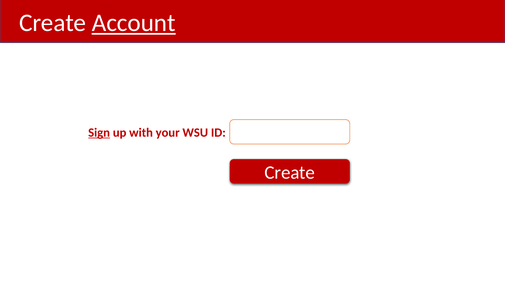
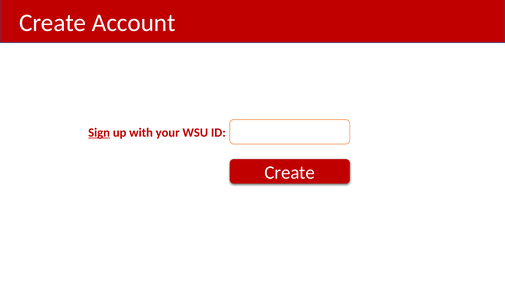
Account underline: present -> none
